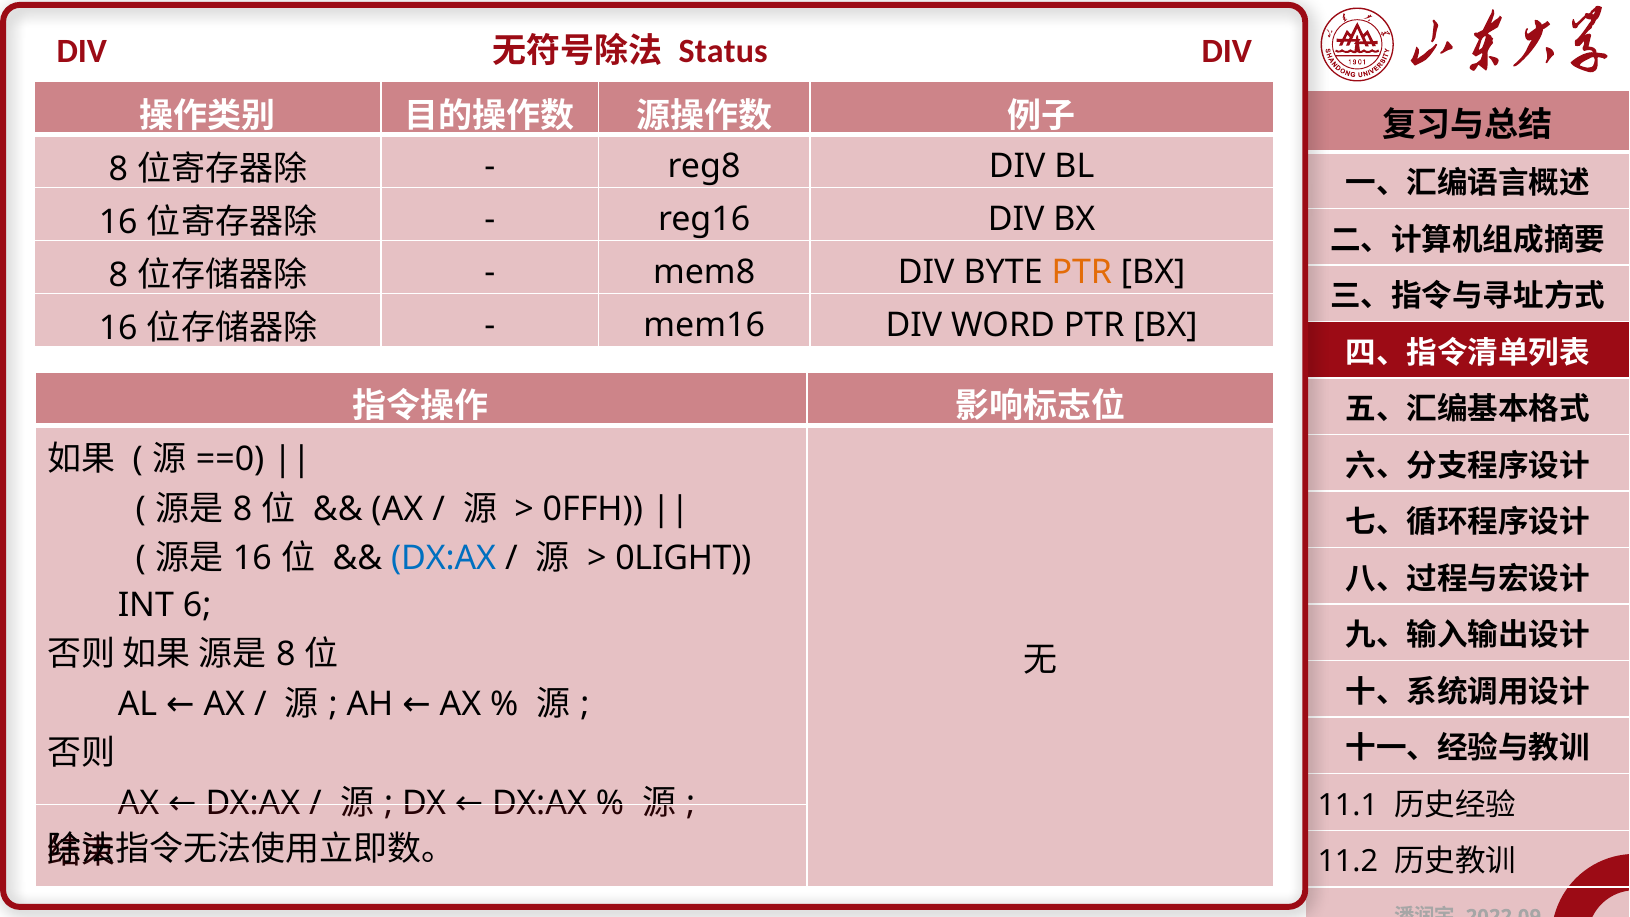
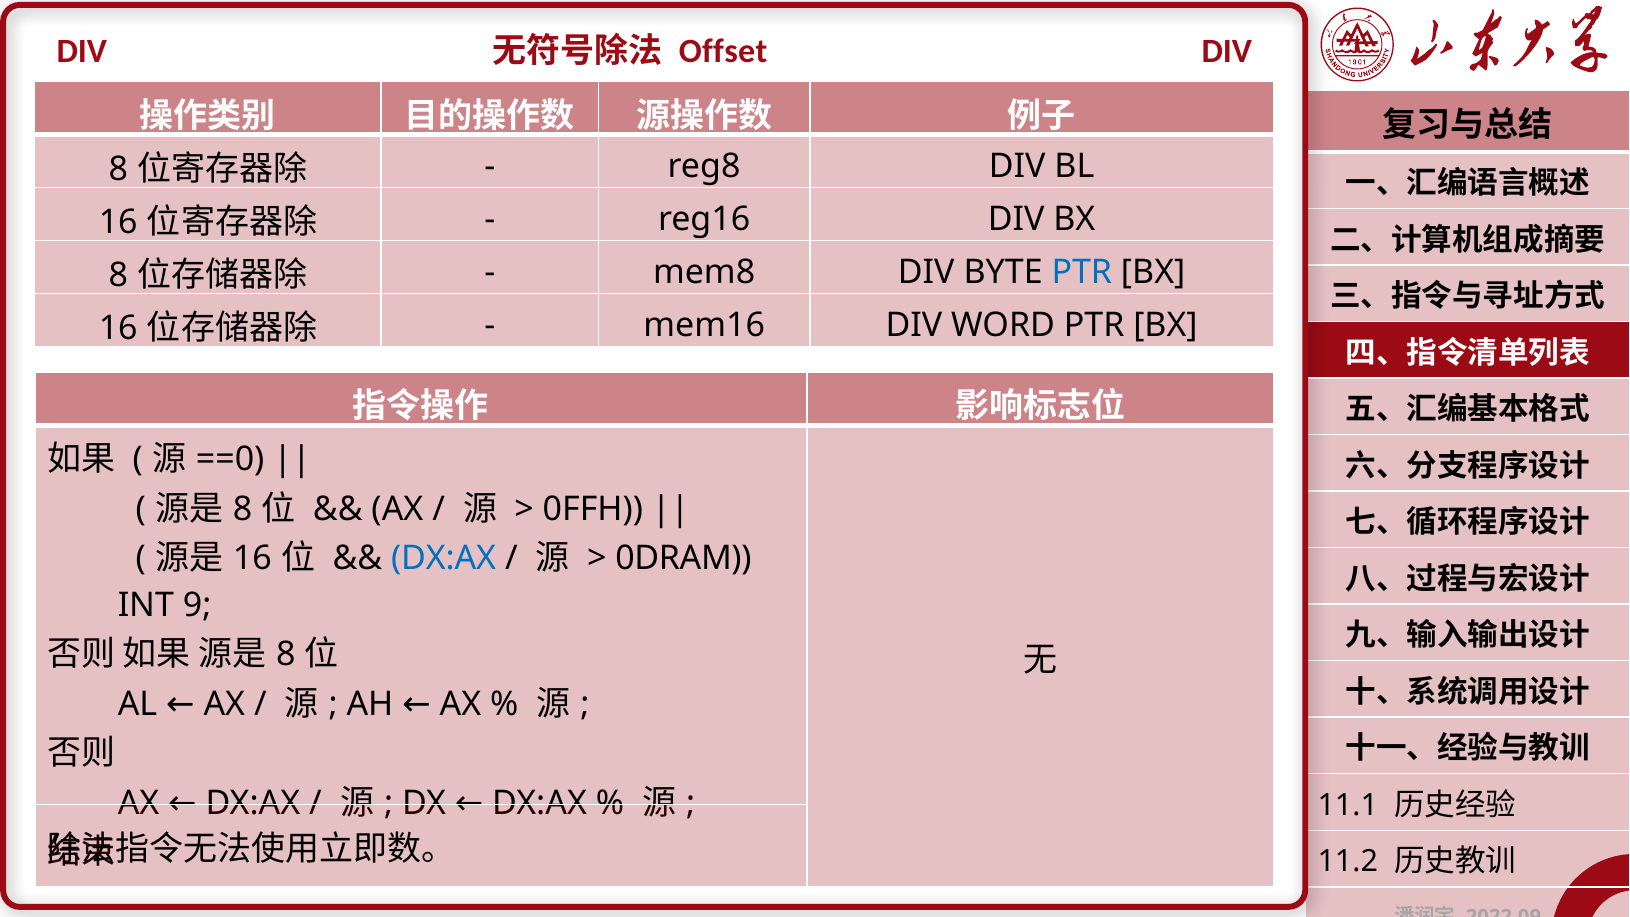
Status: Status -> Offset
PTR at (1082, 272) colour: orange -> blue
0LIGHT: 0LIGHT -> 0DRAM
6: 6 -> 9
